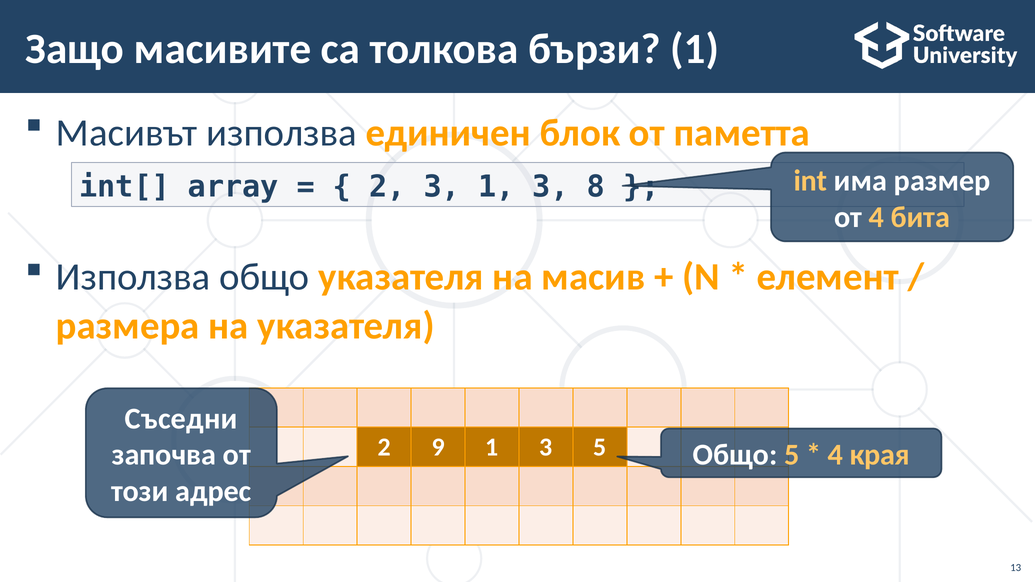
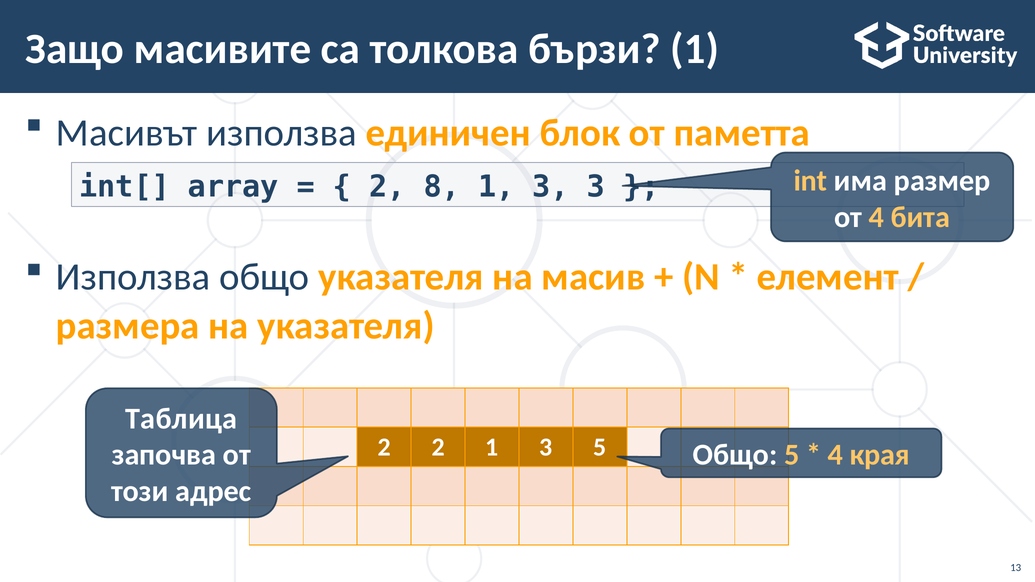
2 3: 3 -> 8
3 8: 8 -> 3
Съседни: Съседни -> Таблица
2 9: 9 -> 2
